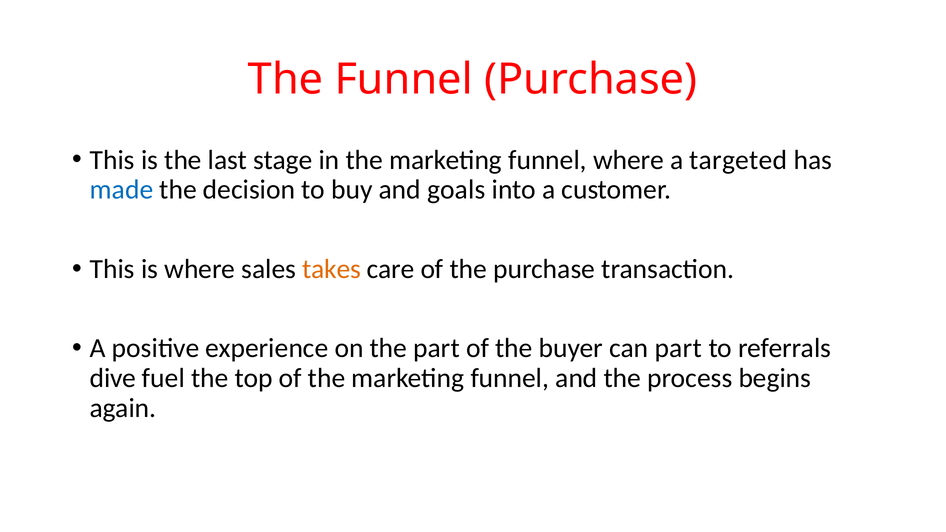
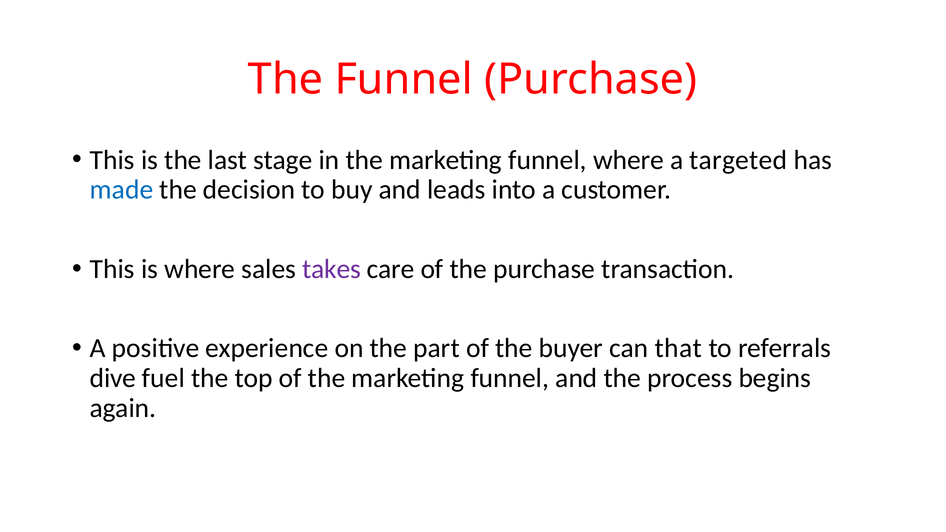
goals: goals -> leads
takes colour: orange -> purple
can part: part -> that
